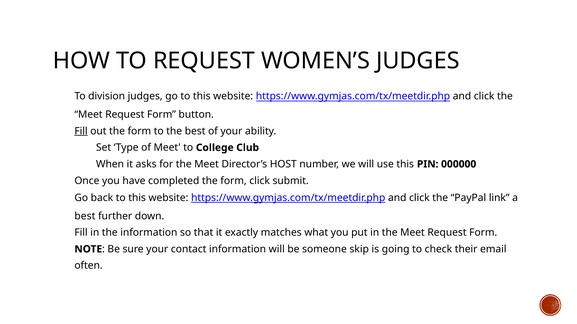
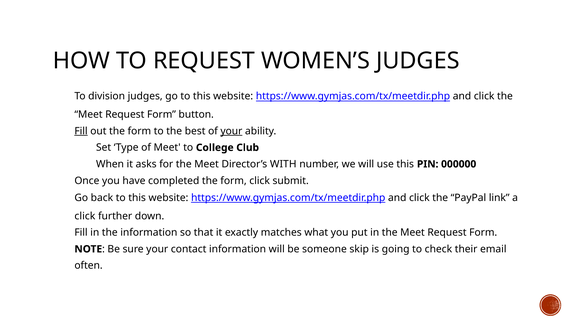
your at (231, 131) underline: none -> present
HOST: HOST -> WITH
best at (85, 216): best -> click
